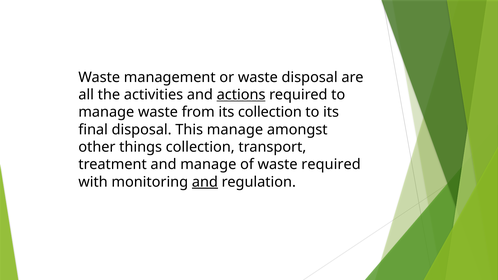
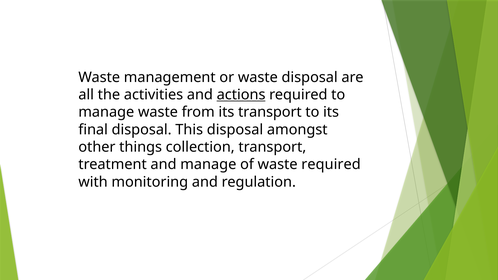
its collection: collection -> transport
This manage: manage -> disposal
and at (205, 182) underline: present -> none
